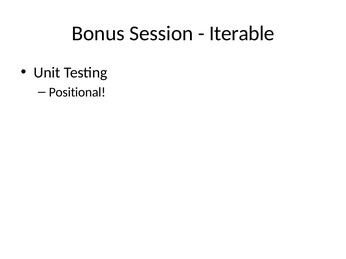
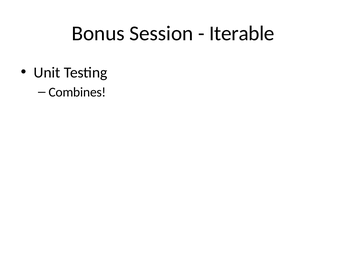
Positional: Positional -> Combines
